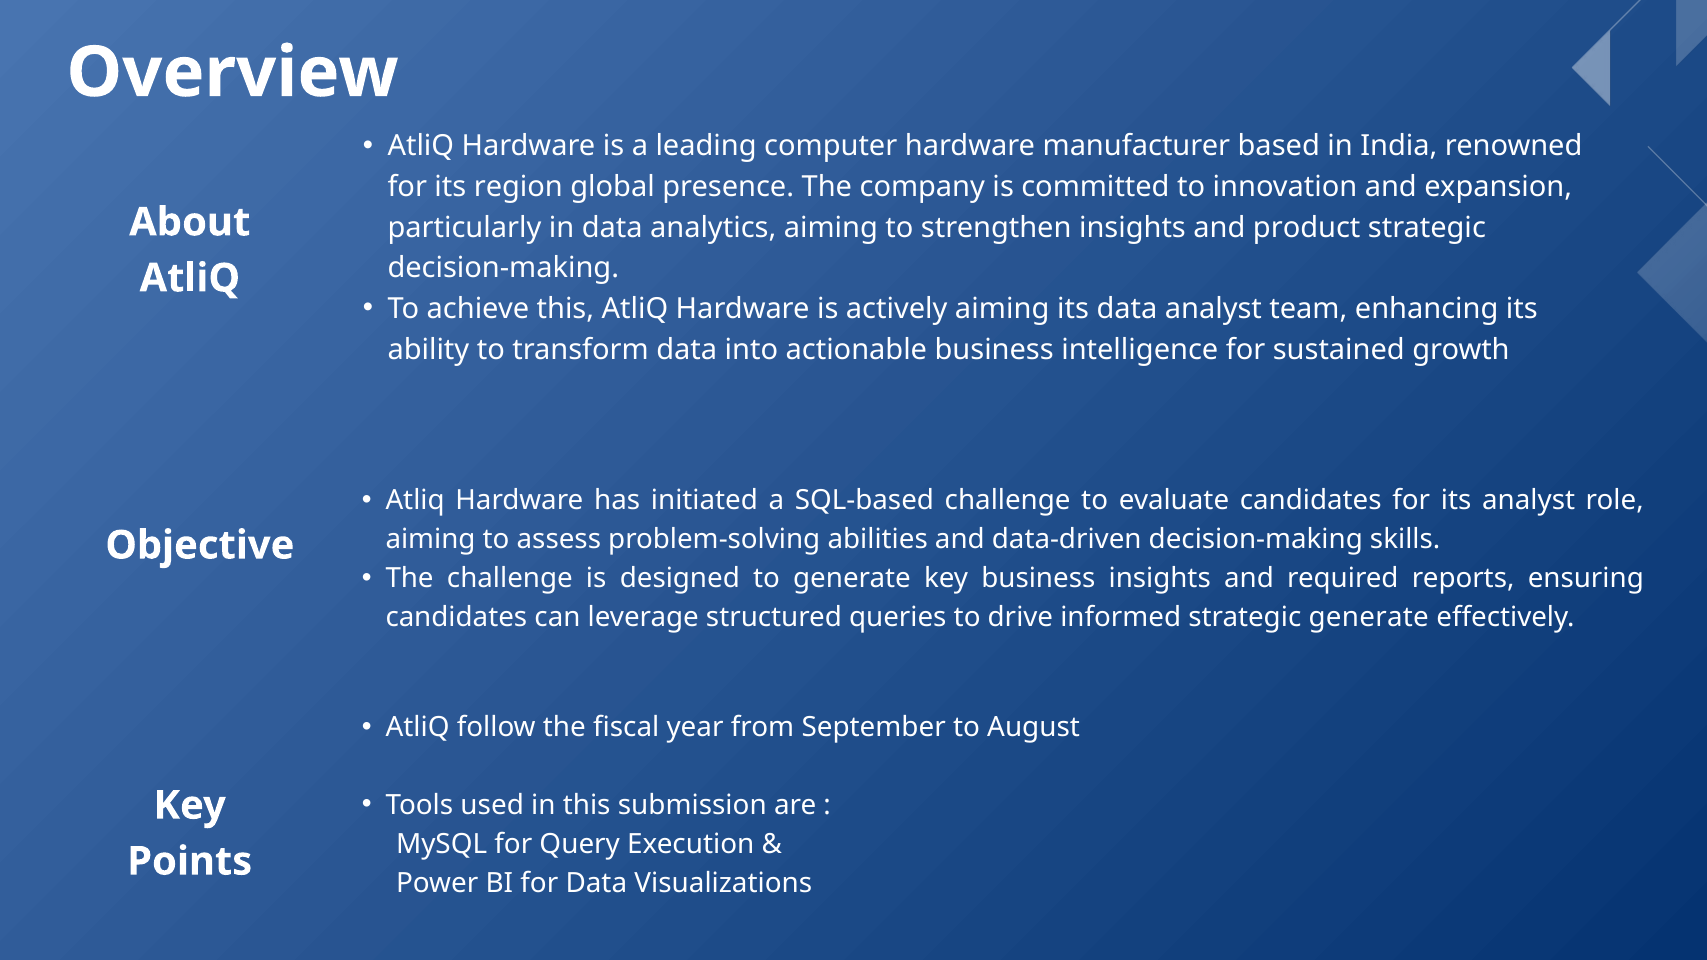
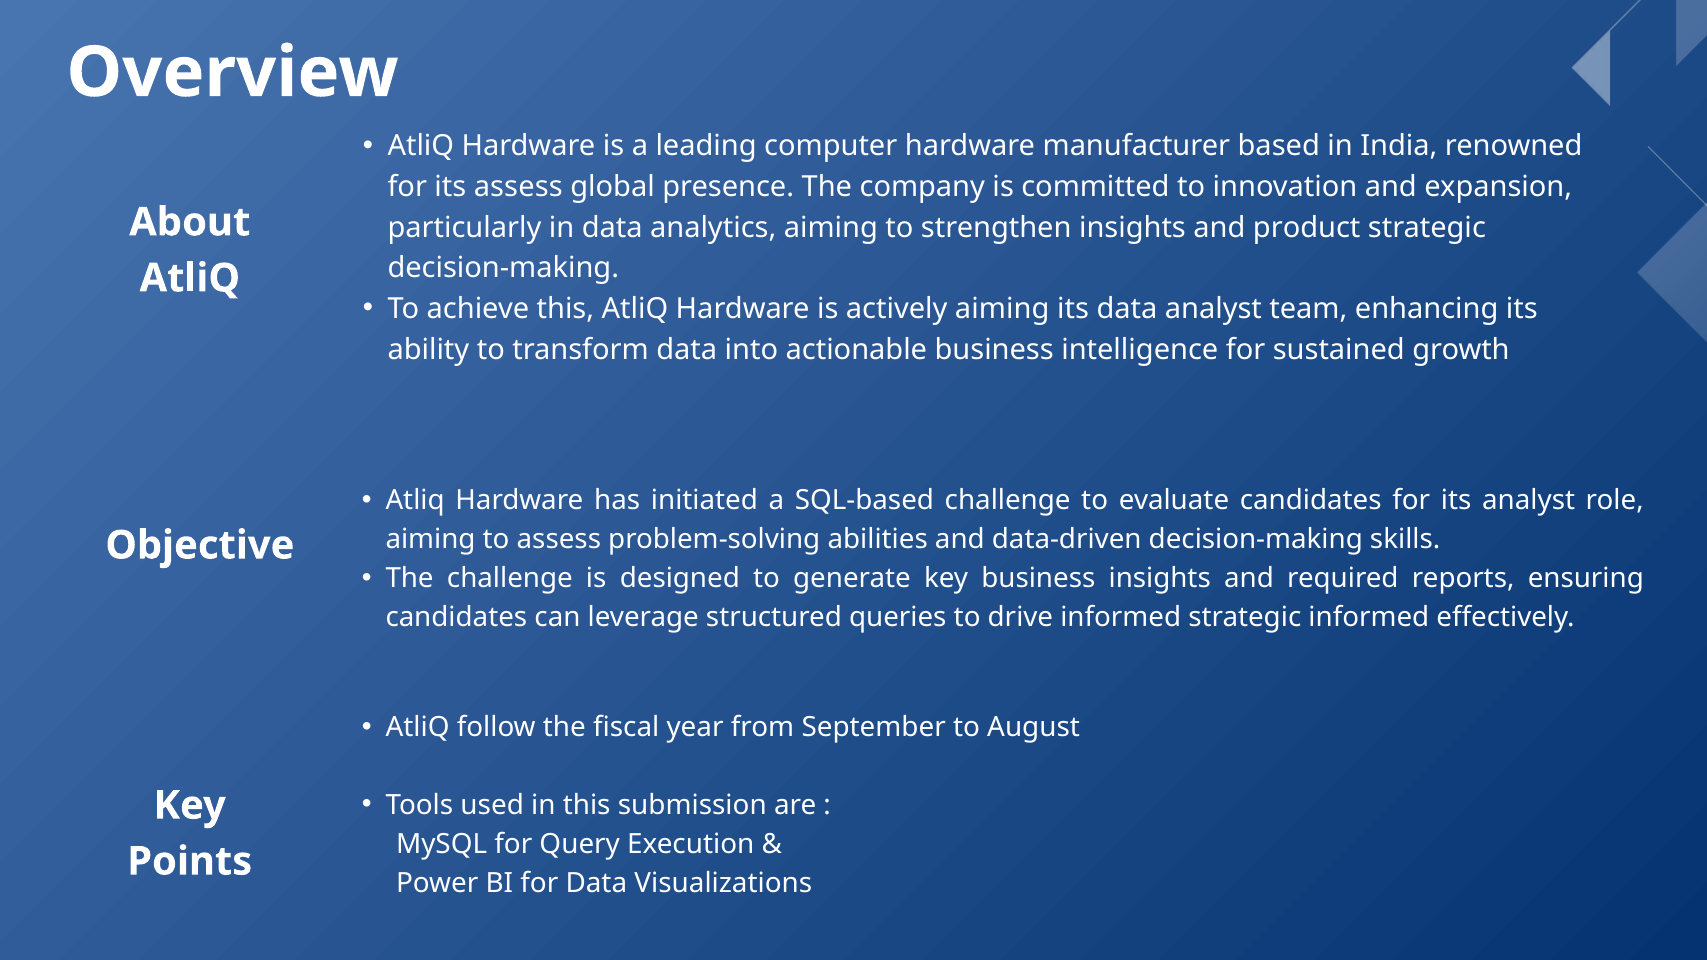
its region: region -> assess
strategic generate: generate -> informed
